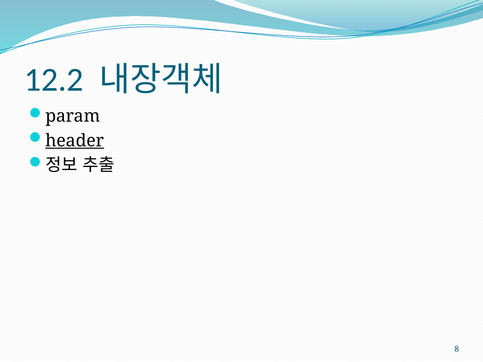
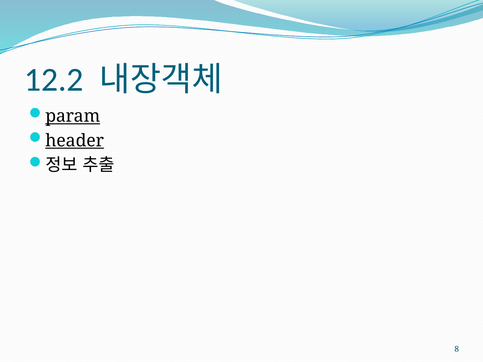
param underline: none -> present
